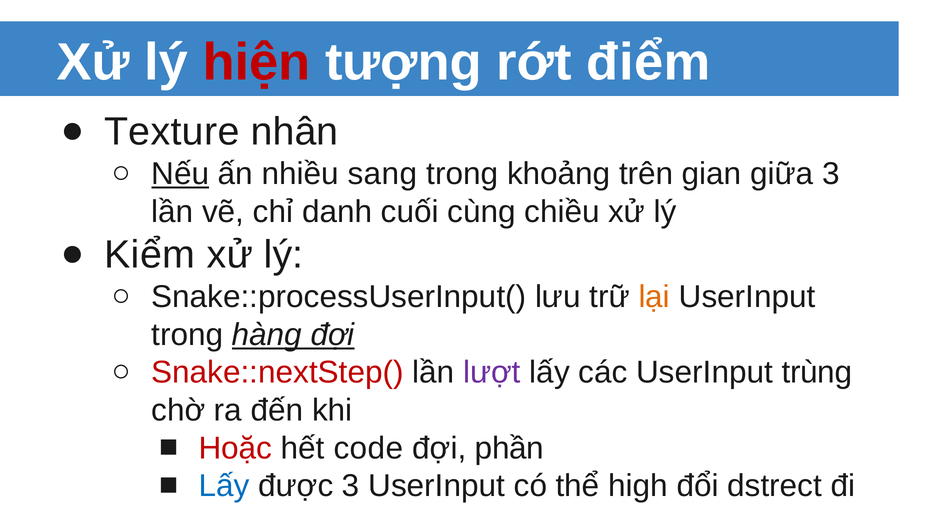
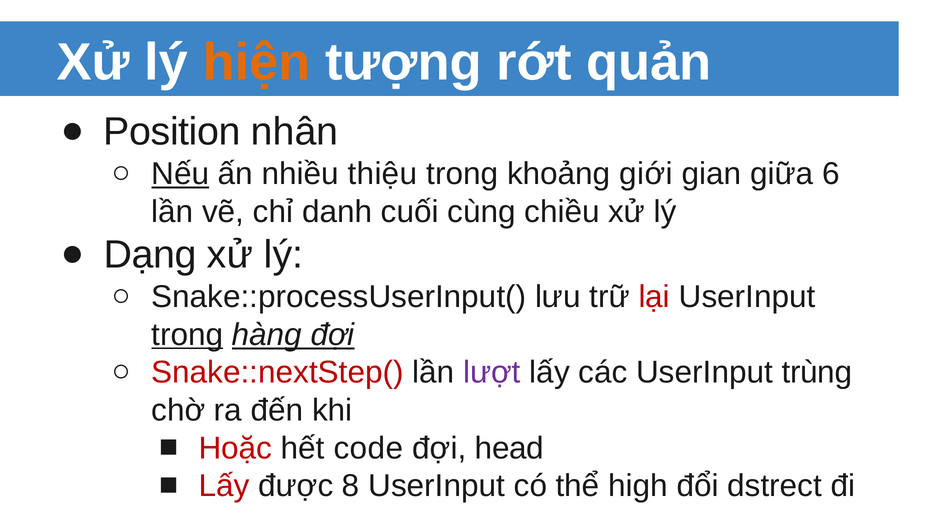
hiện colour: red -> orange
điểm: điểm -> quản
Texture: Texture -> Position
sang: sang -> thiệu
trên: trên -> giới
giữa 3: 3 -> 6
Kiểm: Kiểm -> Dạng
lại colour: orange -> red
trong at (187, 335) underline: none -> present
phần: phần -> head
Lấy at (224, 486) colour: blue -> red
được 3: 3 -> 8
